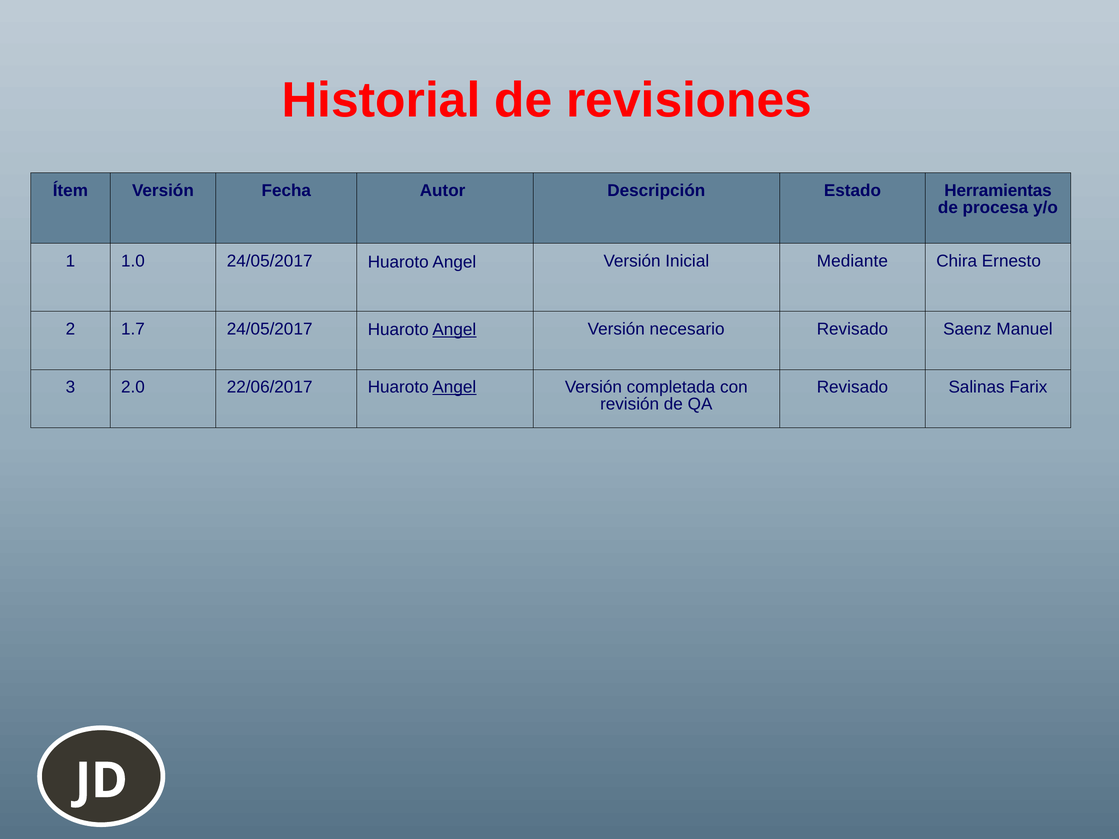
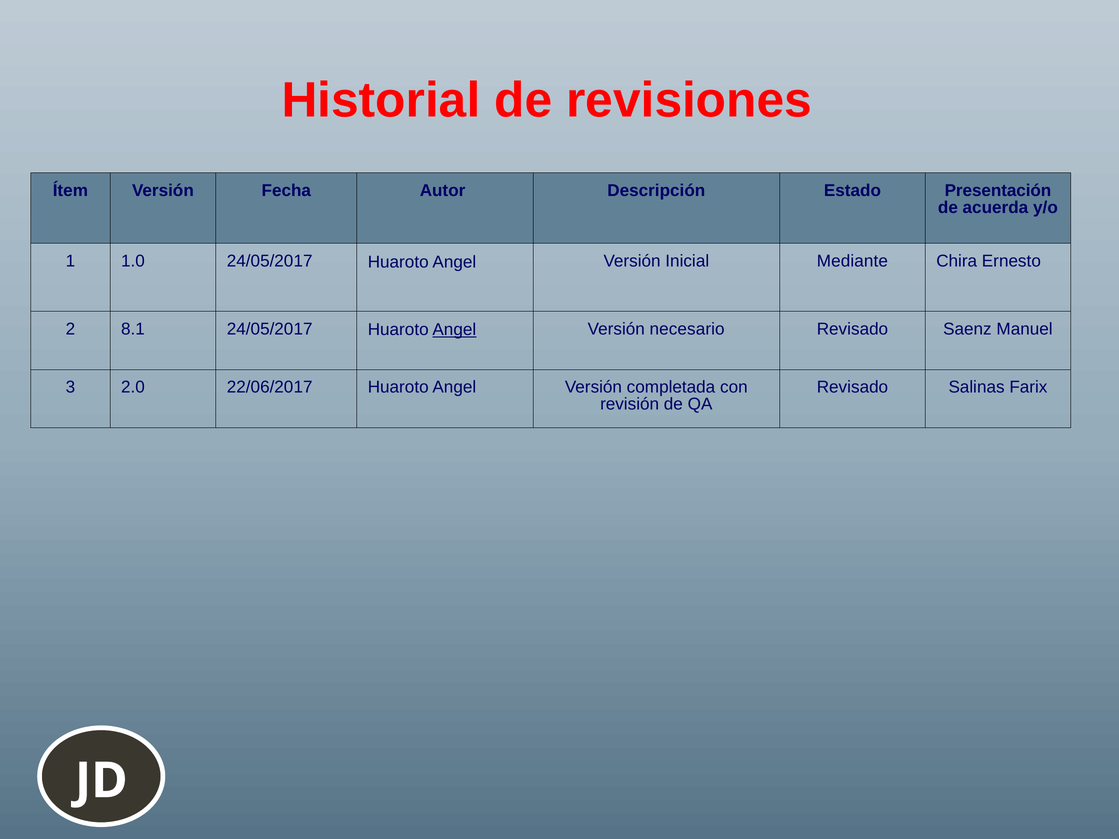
Herramientas: Herramientas -> Presentación
procesa: procesa -> acuerda
1.7: 1.7 -> 8.1
Angel at (454, 387) underline: present -> none
